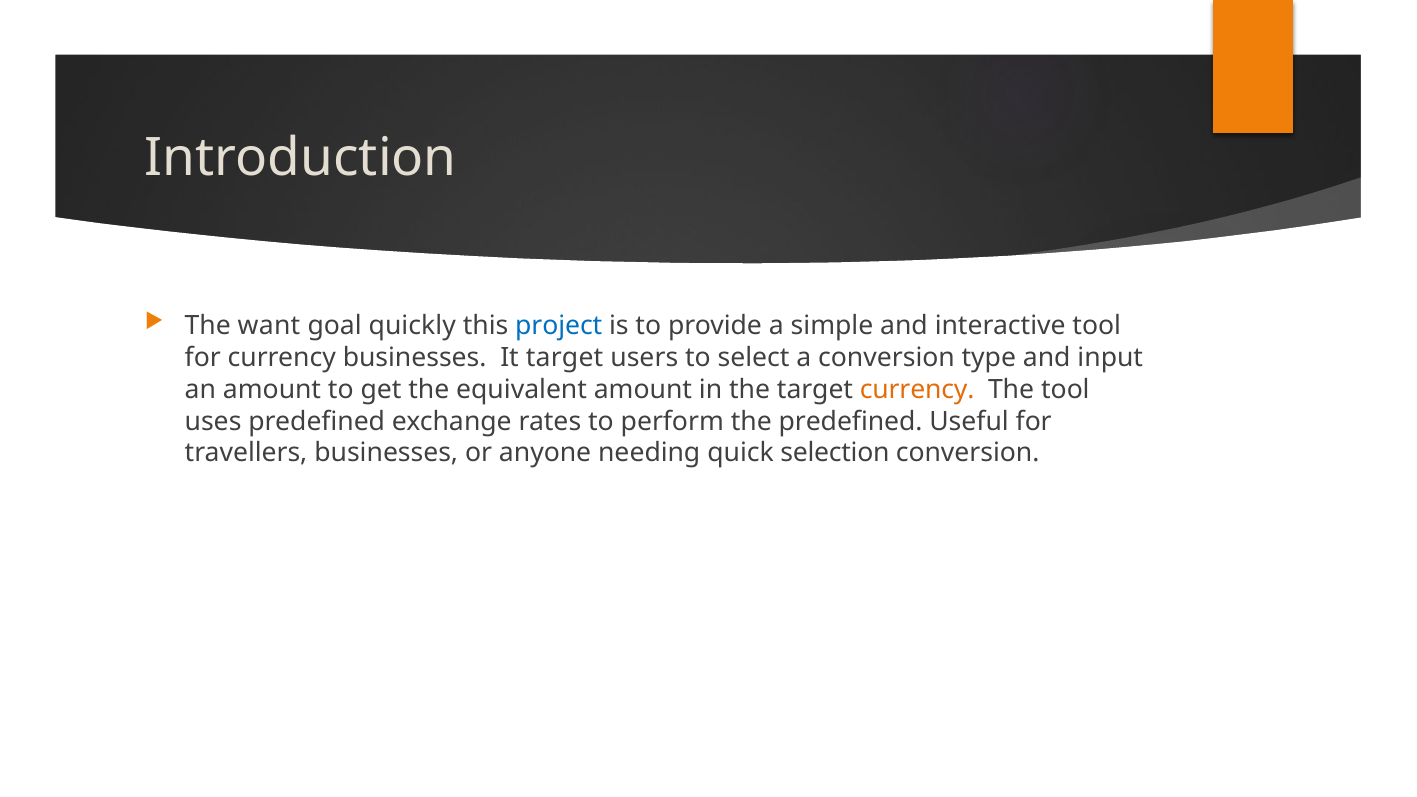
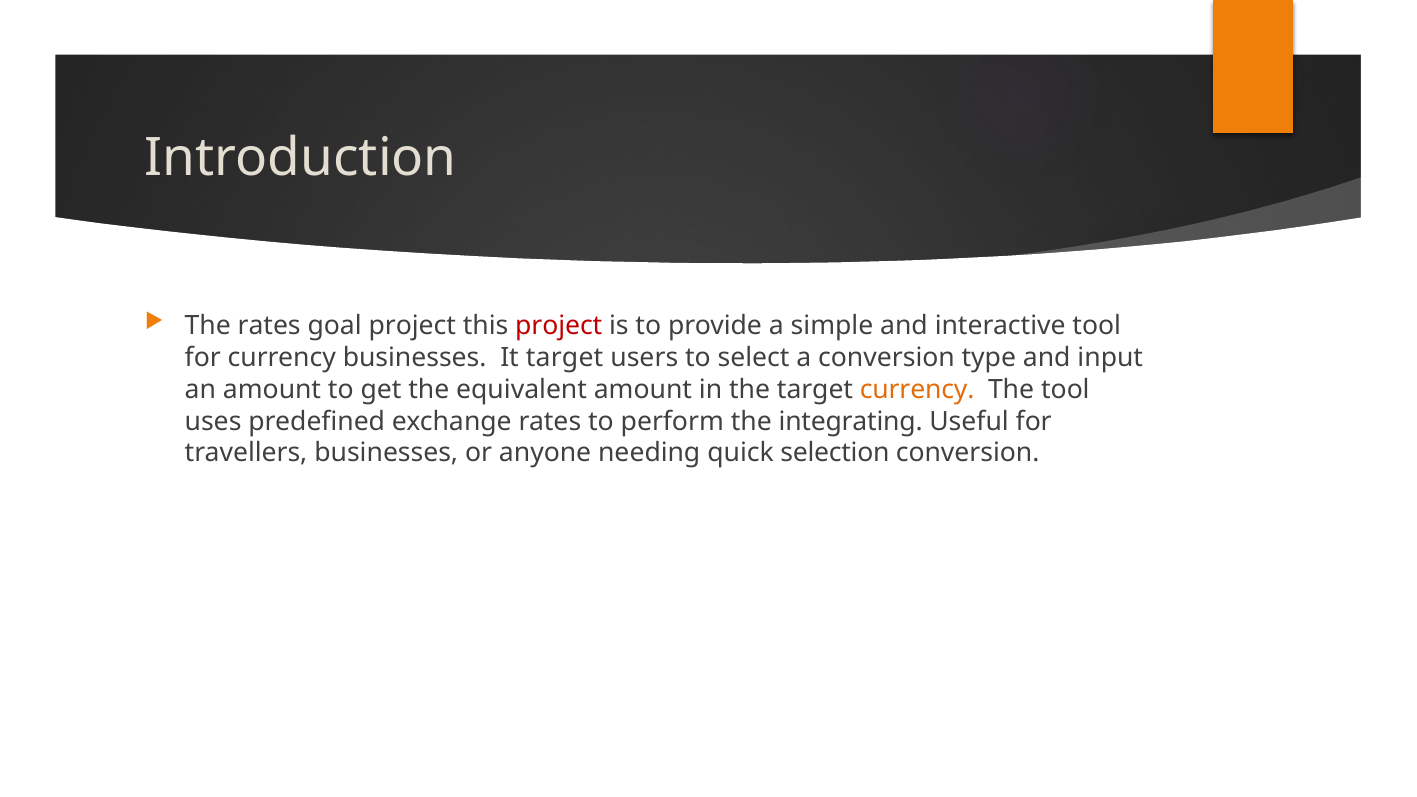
The want: want -> rates
goal quickly: quickly -> project
project at (559, 326) colour: blue -> red
the predefined: predefined -> integrating
